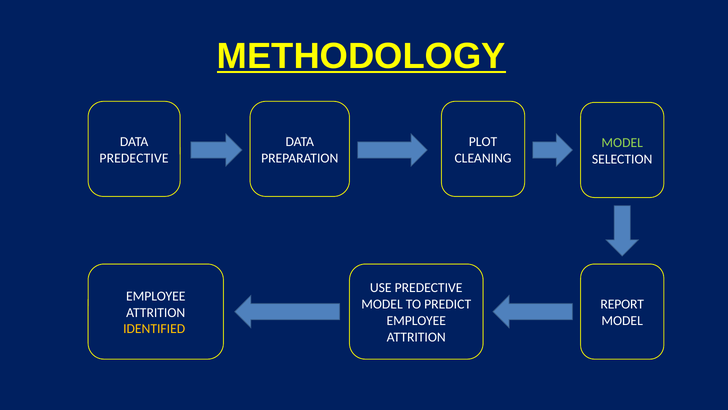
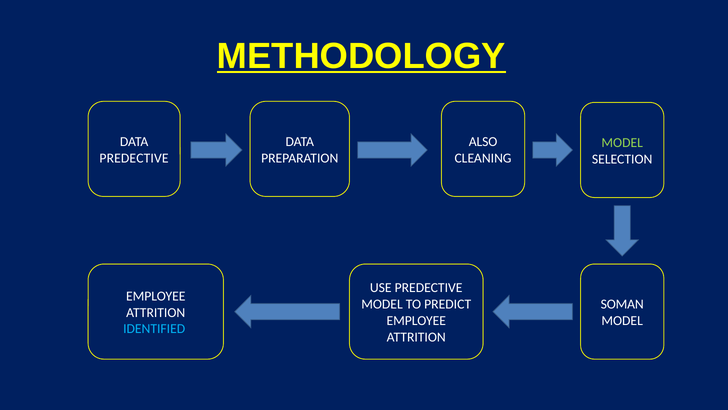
PLOT: PLOT -> ALSO
REPORT: REPORT -> SOMAN
IDENTIFIED colour: yellow -> light blue
